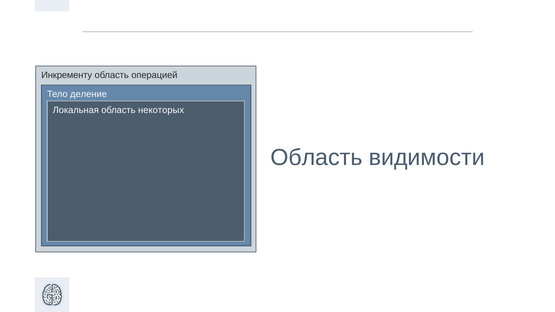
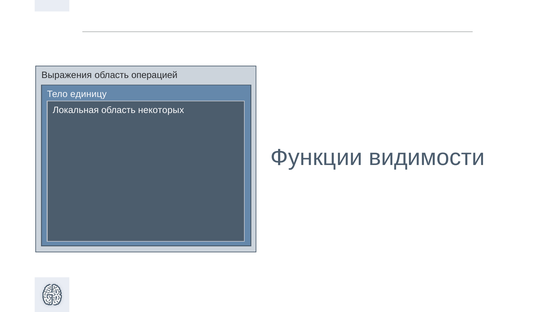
Инкременту: Инкременту -> Выражения
деление: деление -> единицу
Область at (316, 158): Область -> Функции
